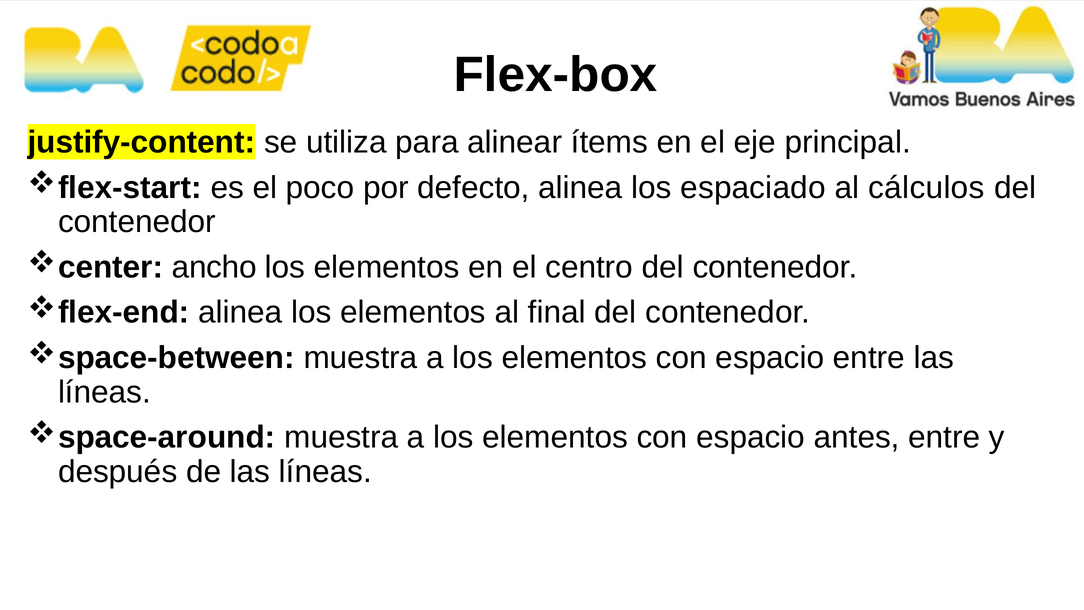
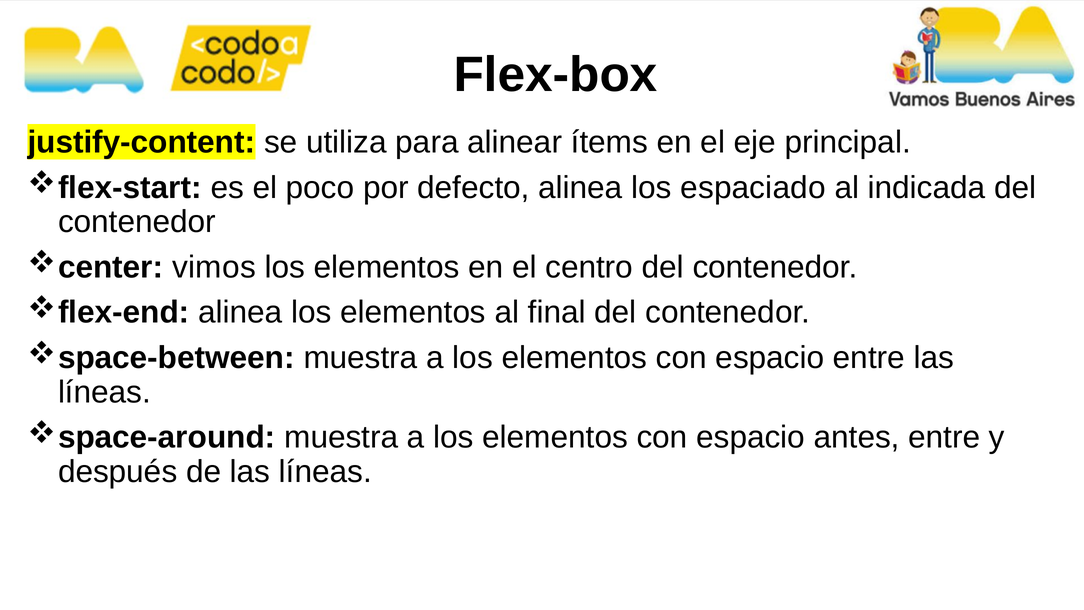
cálculos: cálculos -> indicada
ancho: ancho -> vimos
